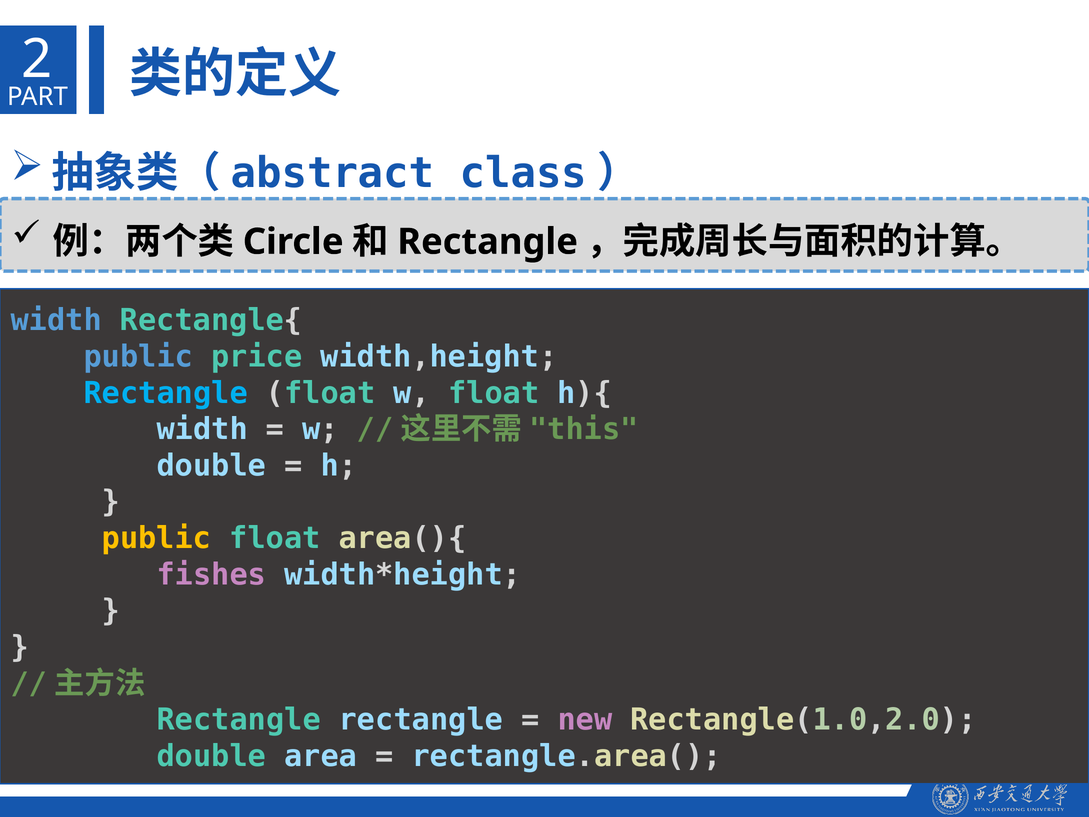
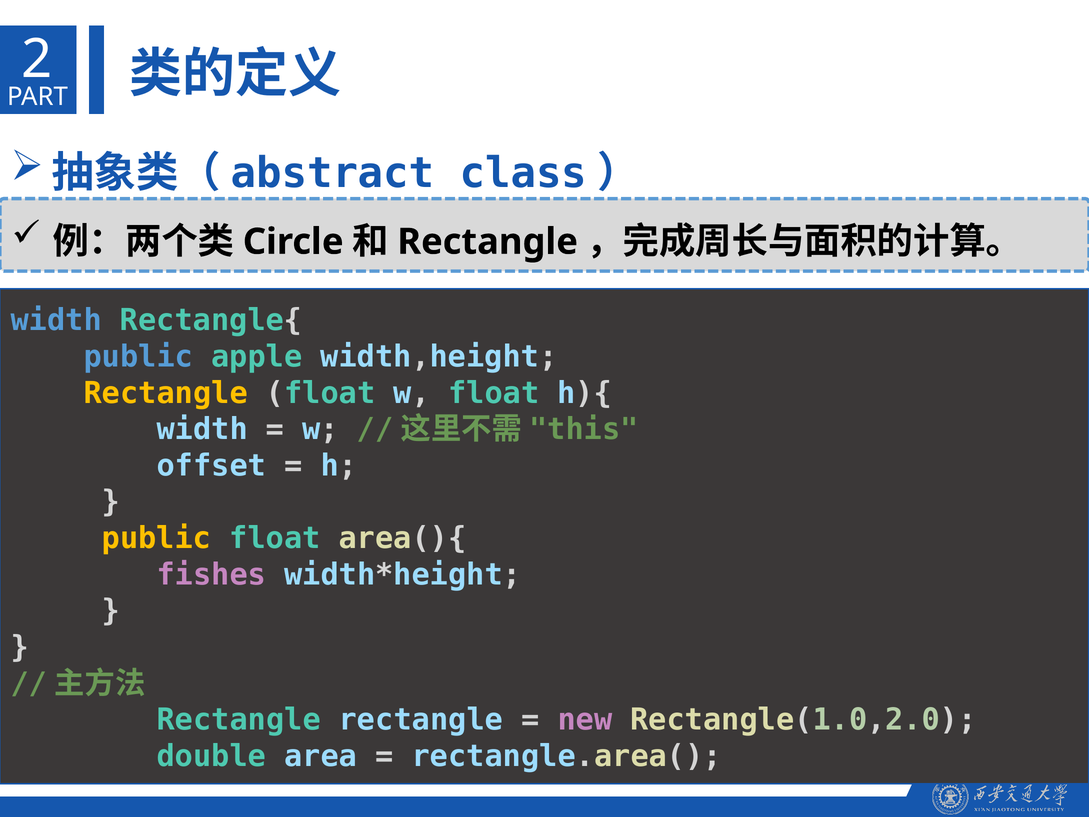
price: price -> apple
Rectangle at (166, 393) colour: light blue -> yellow
double at (211, 466): double -> offset
